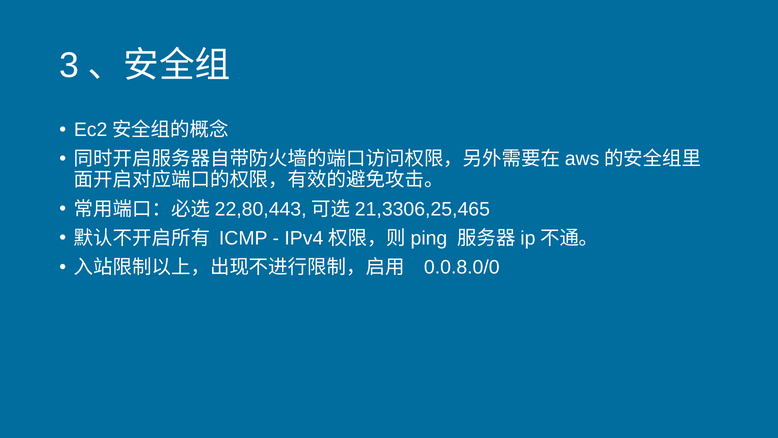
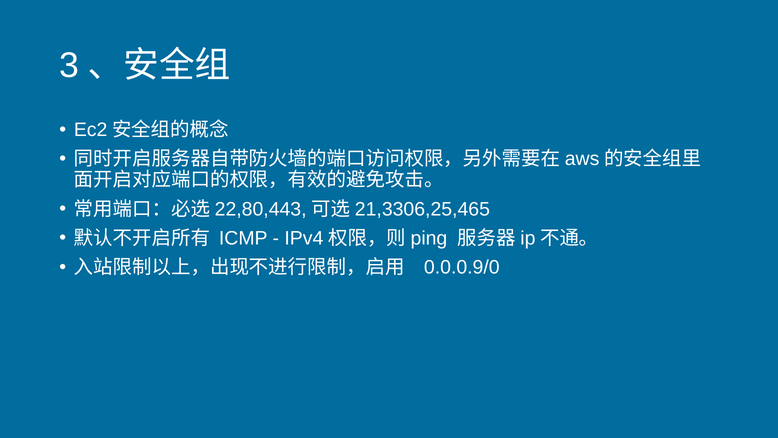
0.0.8.0/0: 0.0.8.0/0 -> 0.0.0.9/0
